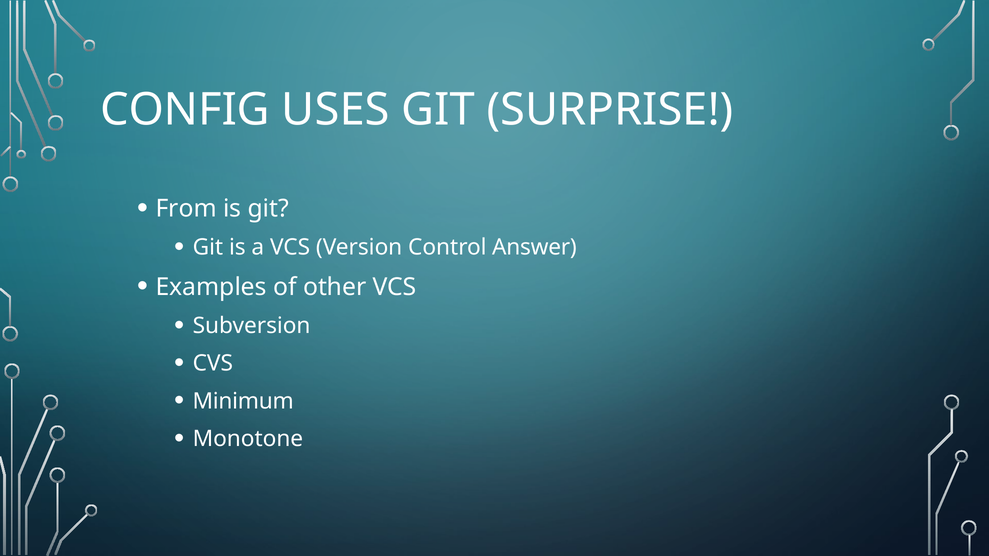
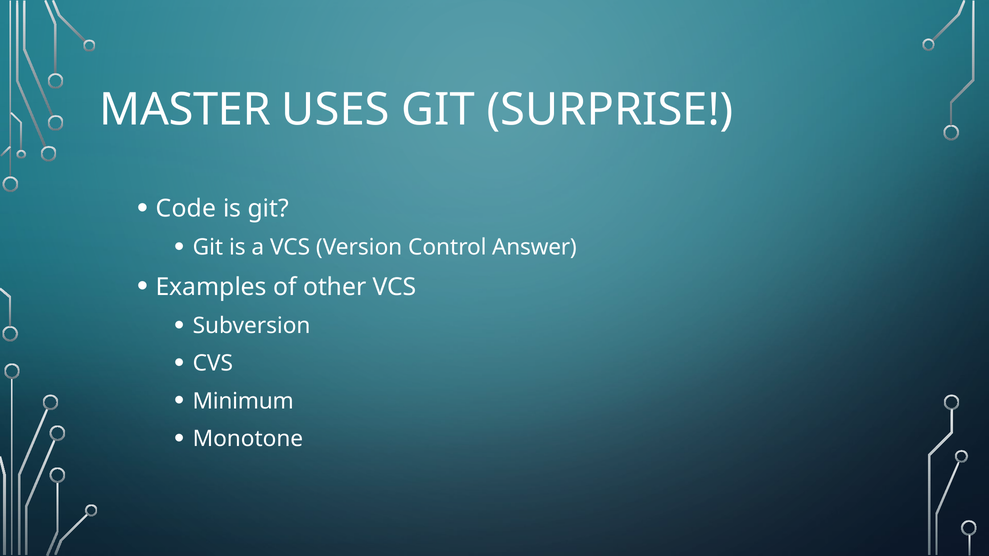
CONFIG: CONFIG -> MASTER
From: From -> Code
